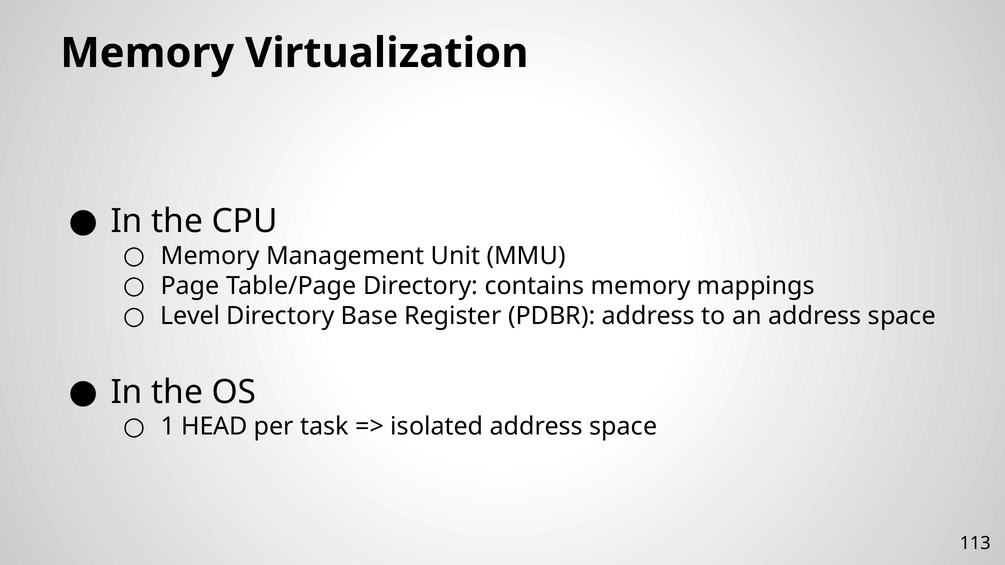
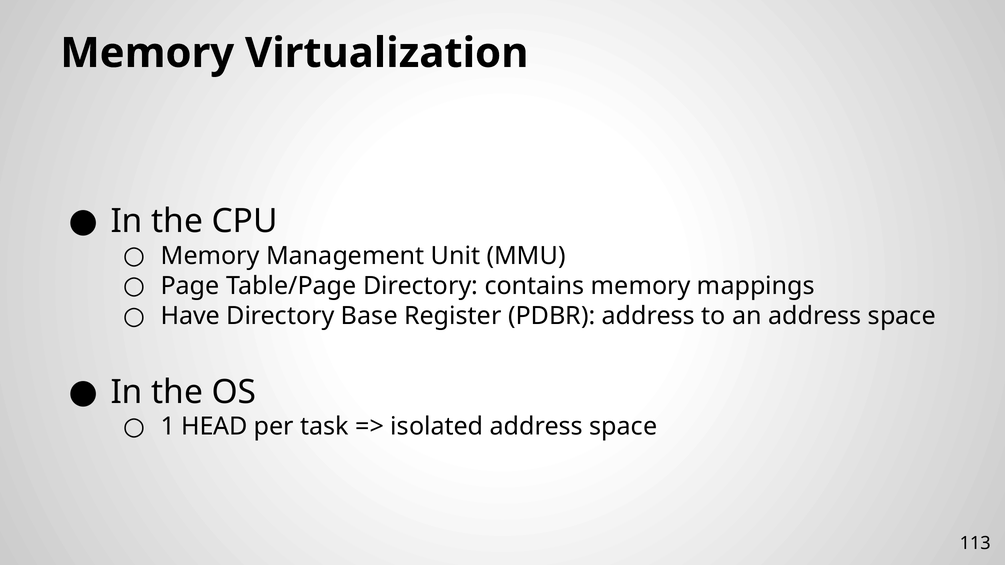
Level: Level -> Have
